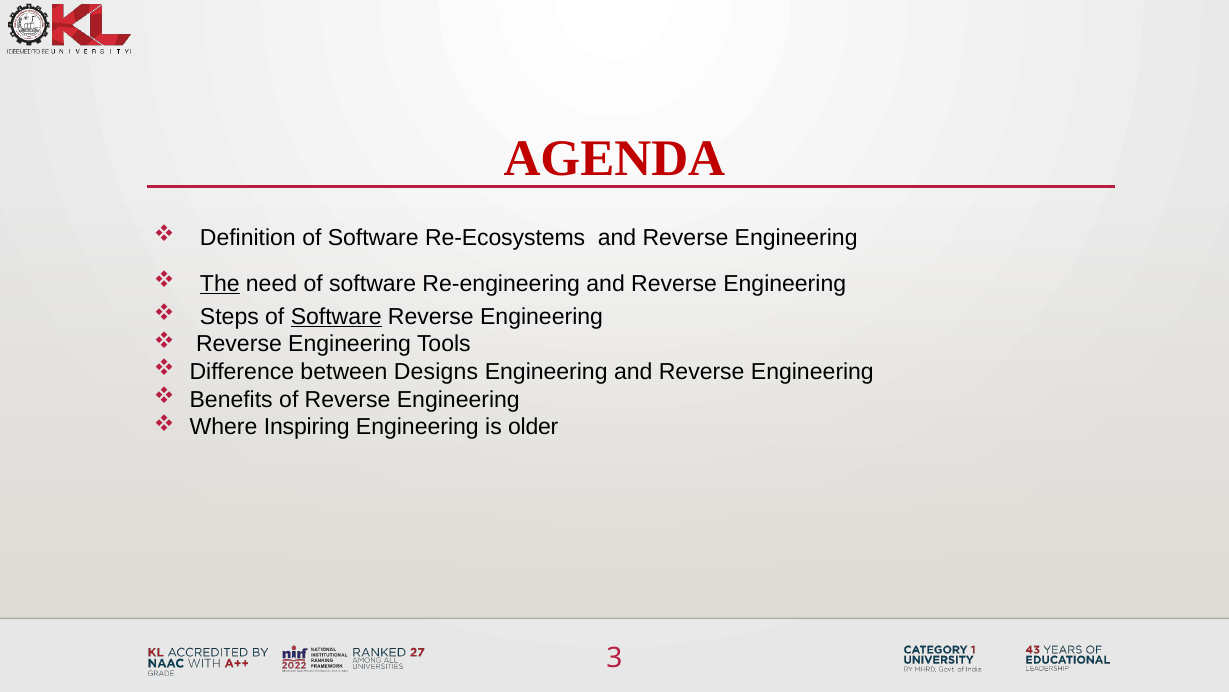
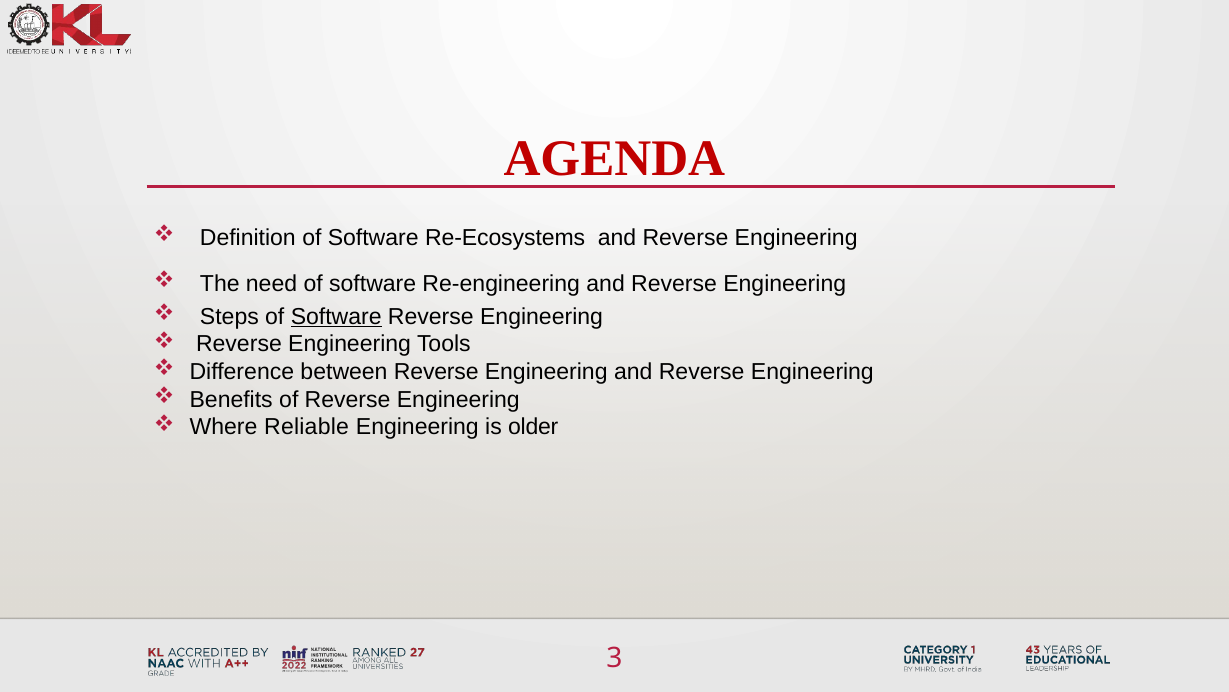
The underline: present -> none
between Designs: Designs -> Reverse
Inspiring: Inspiring -> Reliable
